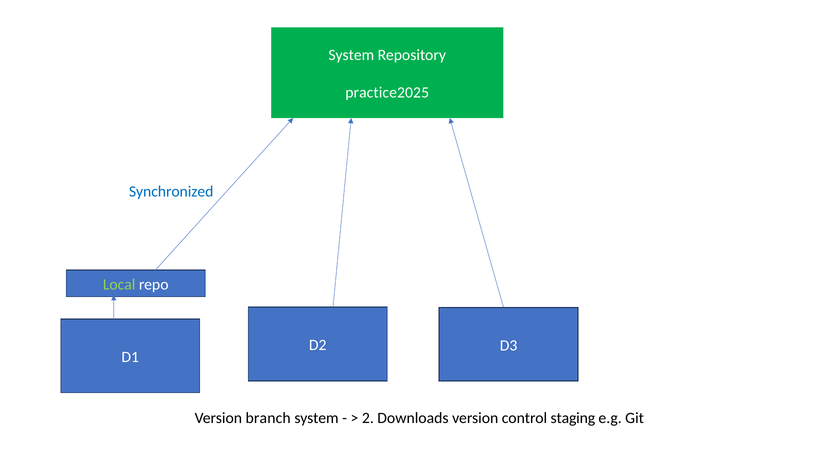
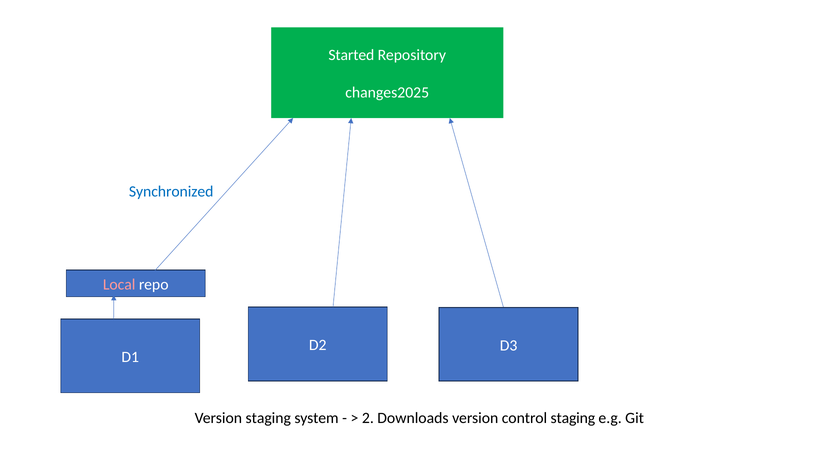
System at (351, 55): System -> Started
practice2025: practice2025 -> changes2025
Local colour: light green -> pink
Version branch: branch -> staging
